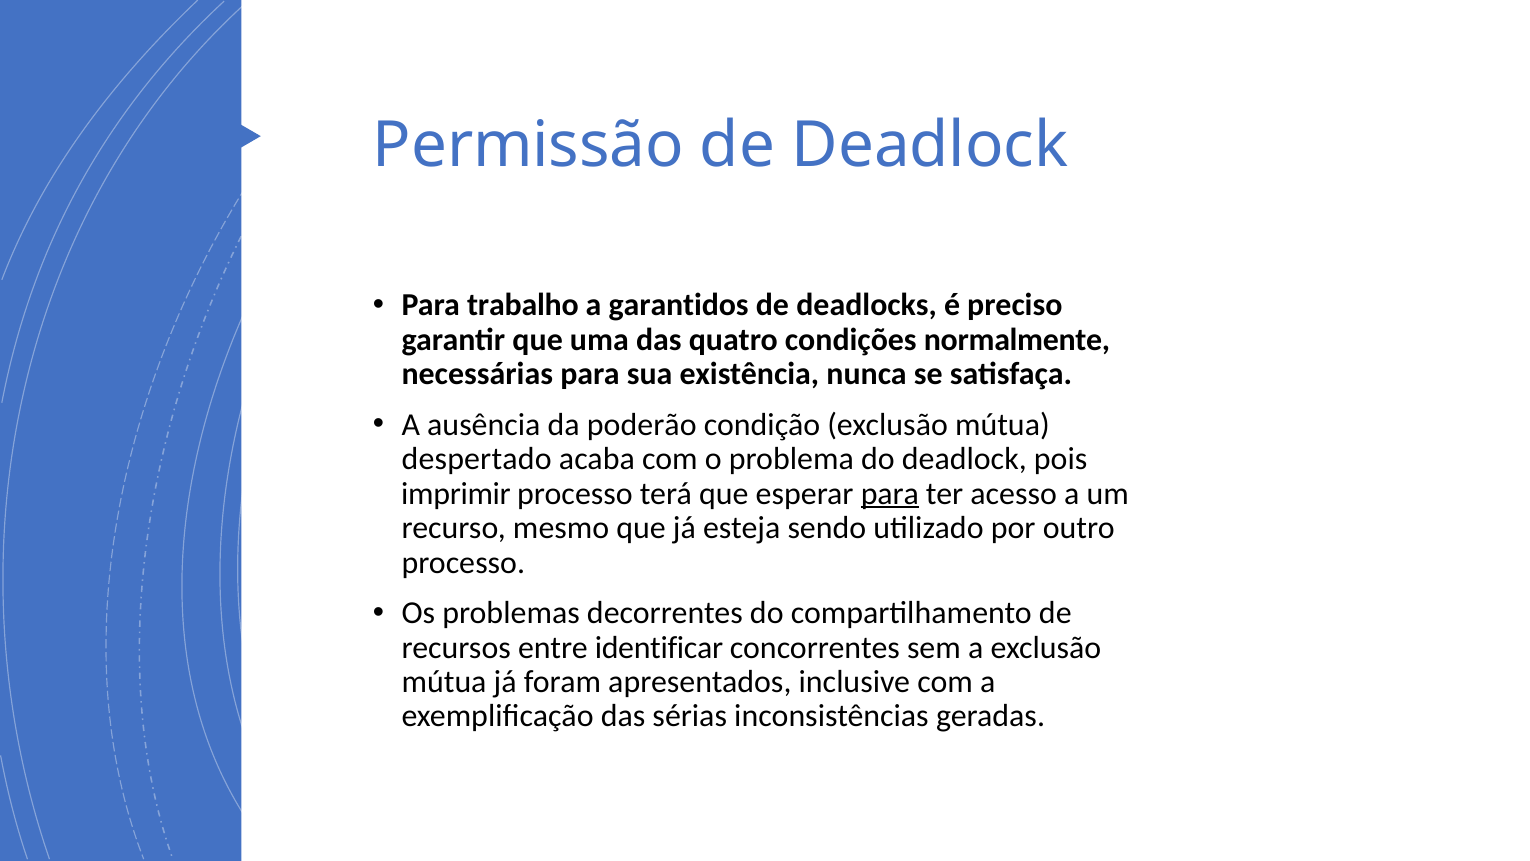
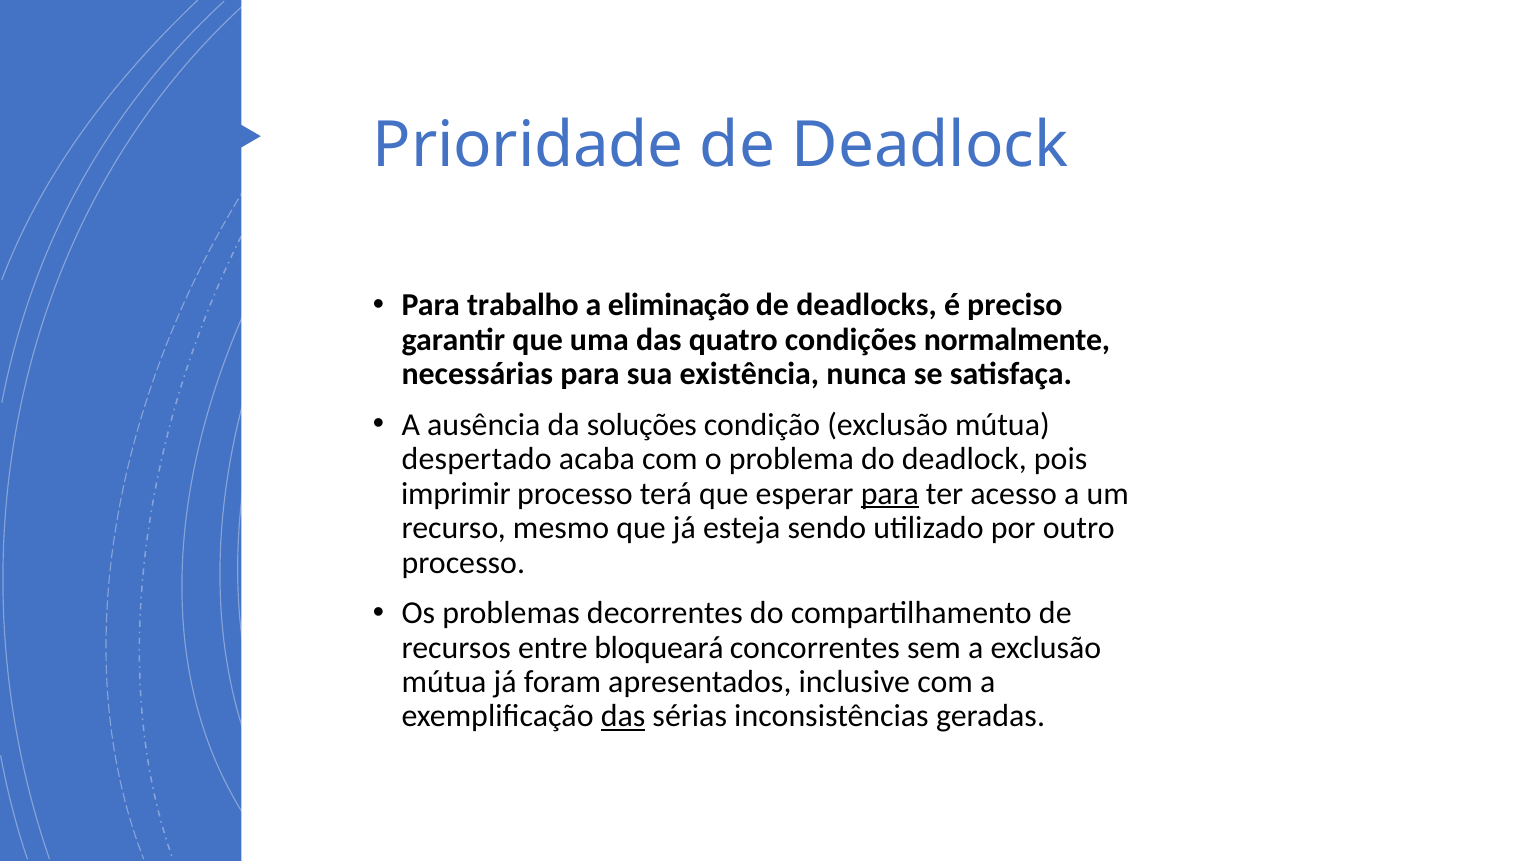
Permissão: Permissão -> Prioridade
garantidos: garantidos -> eliminação
poderão: poderão -> soluções
identificar: identificar -> bloqueará
das at (623, 716) underline: none -> present
